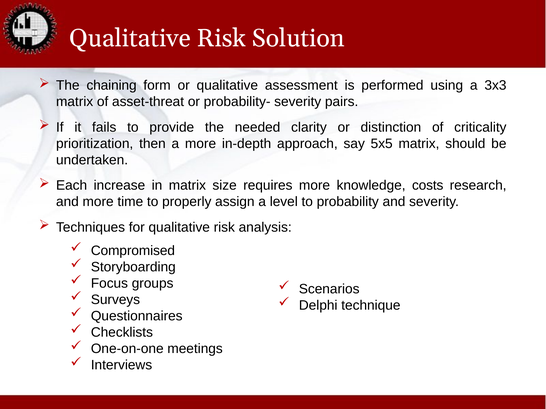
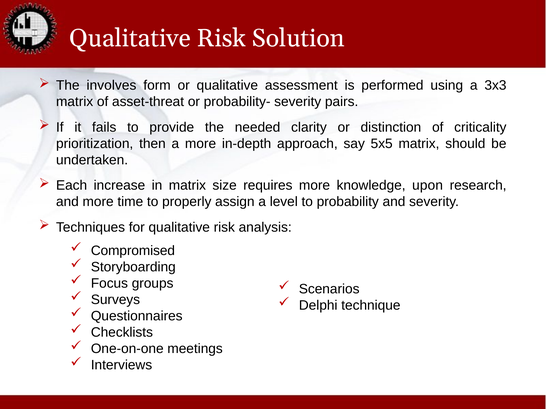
chaining: chaining -> involves
costs: costs -> upon
